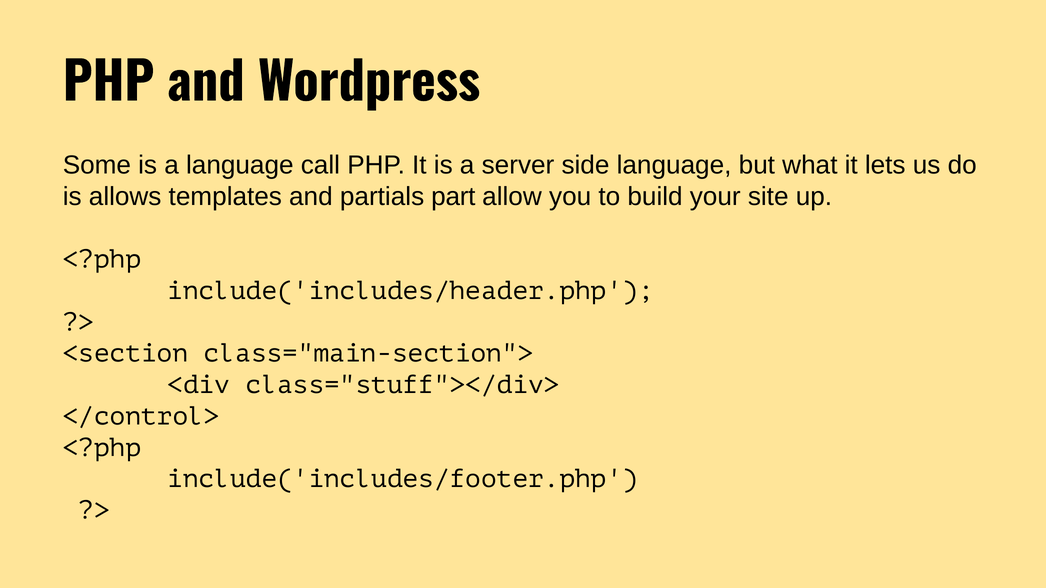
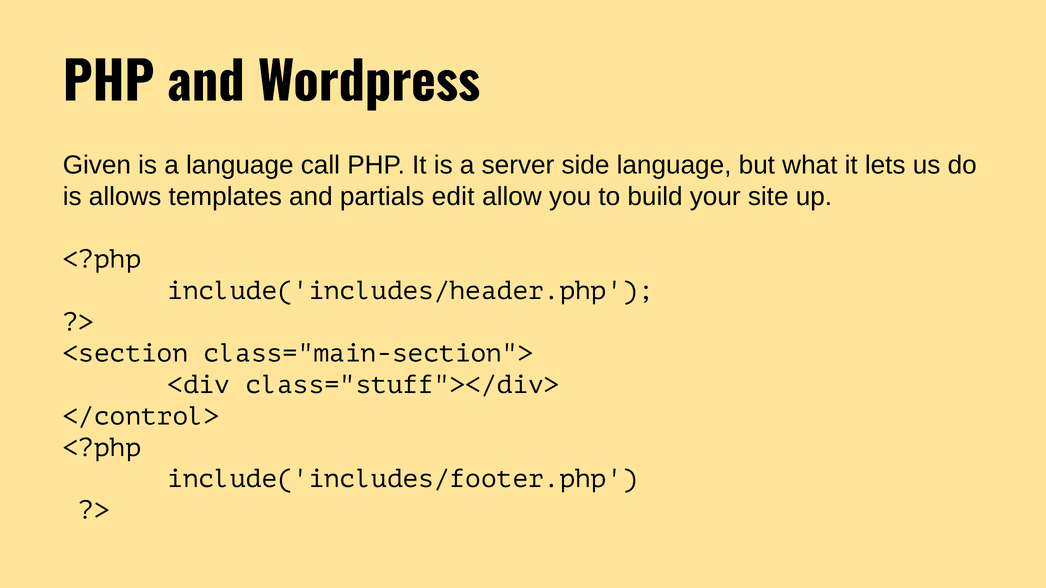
Some: Some -> Given
part: part -> edit
